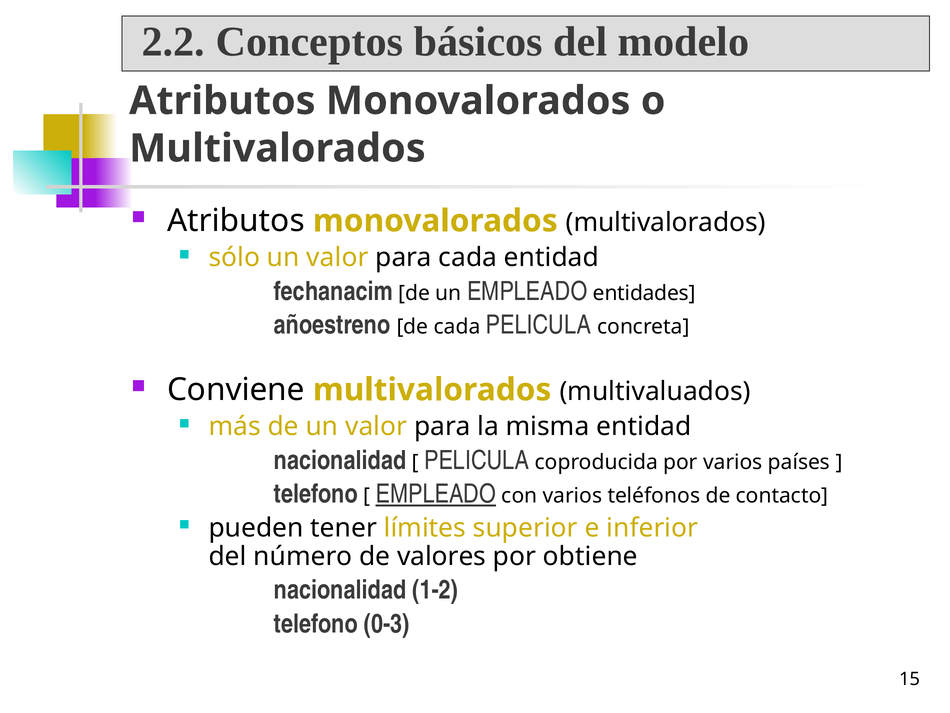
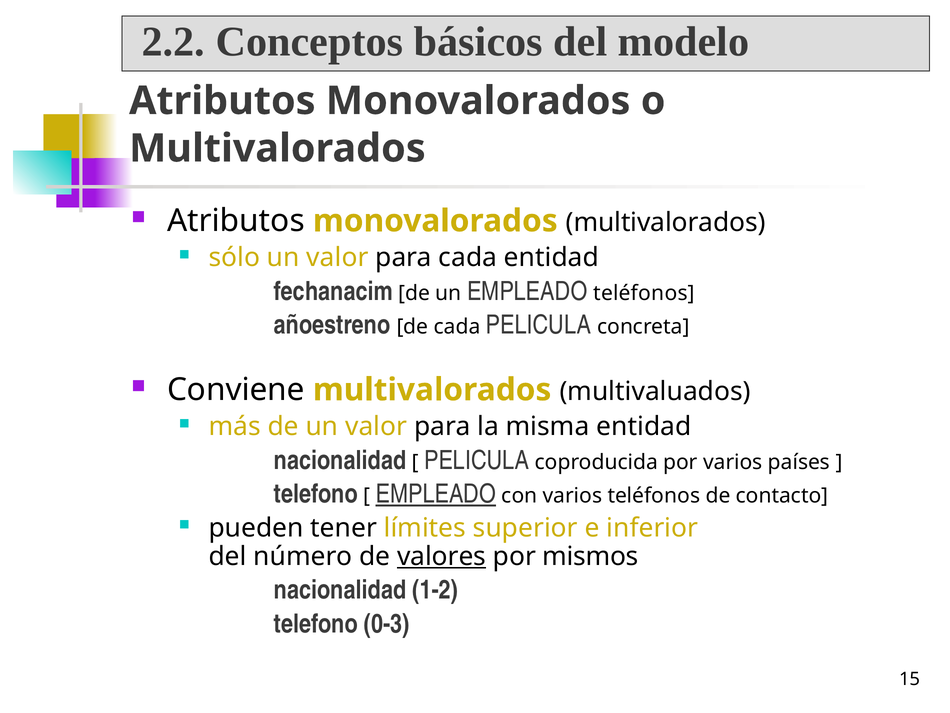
EMPLEADO entidades: entidades -> teléfonos
valores underline: none -> present
obtiene: obtiene -> mismos
